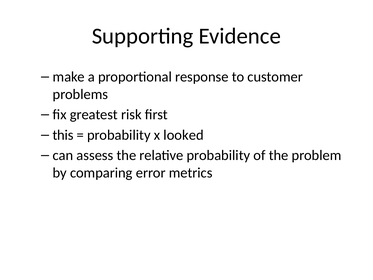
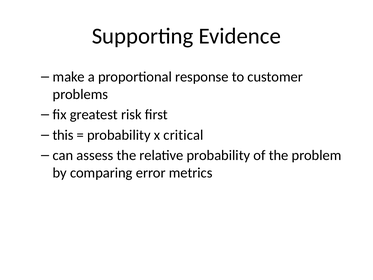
looked: looked -> critical
